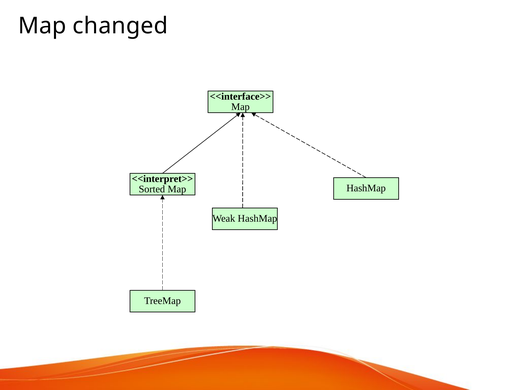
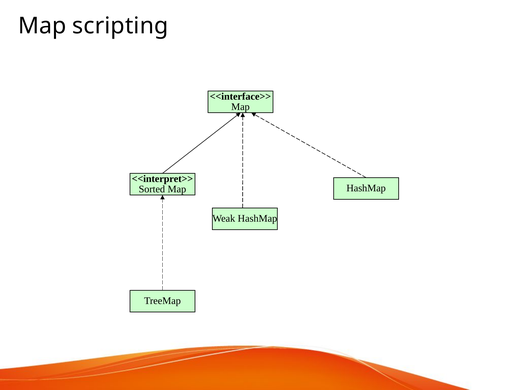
changed: changed -> scripting
